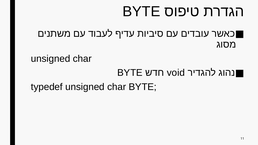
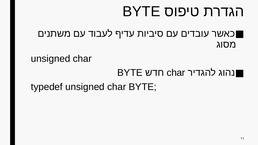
void at (176, 73): void -> char
